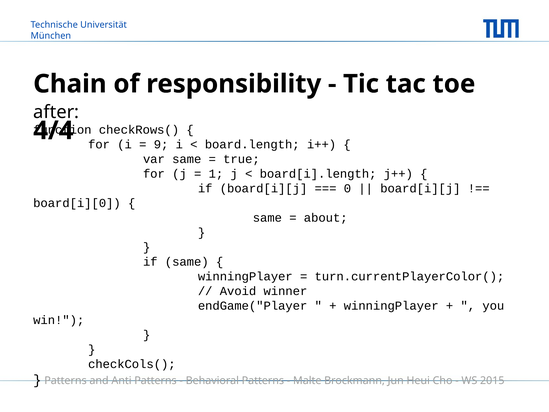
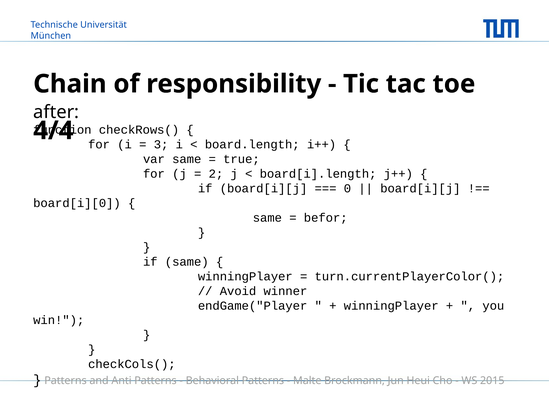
9: 9 -> 3
1: 1 -> 2
about: about -> befor
